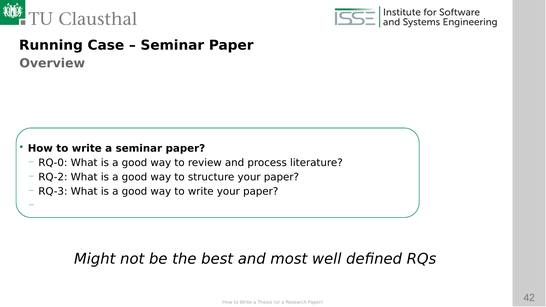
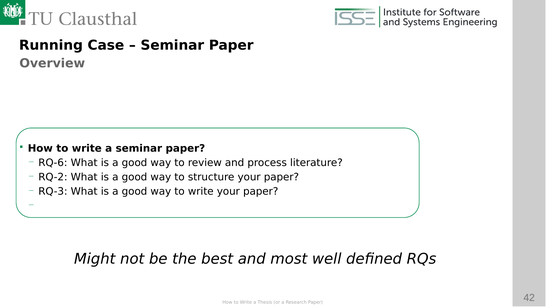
RQ-0: RQ-0 -> RQ-6
